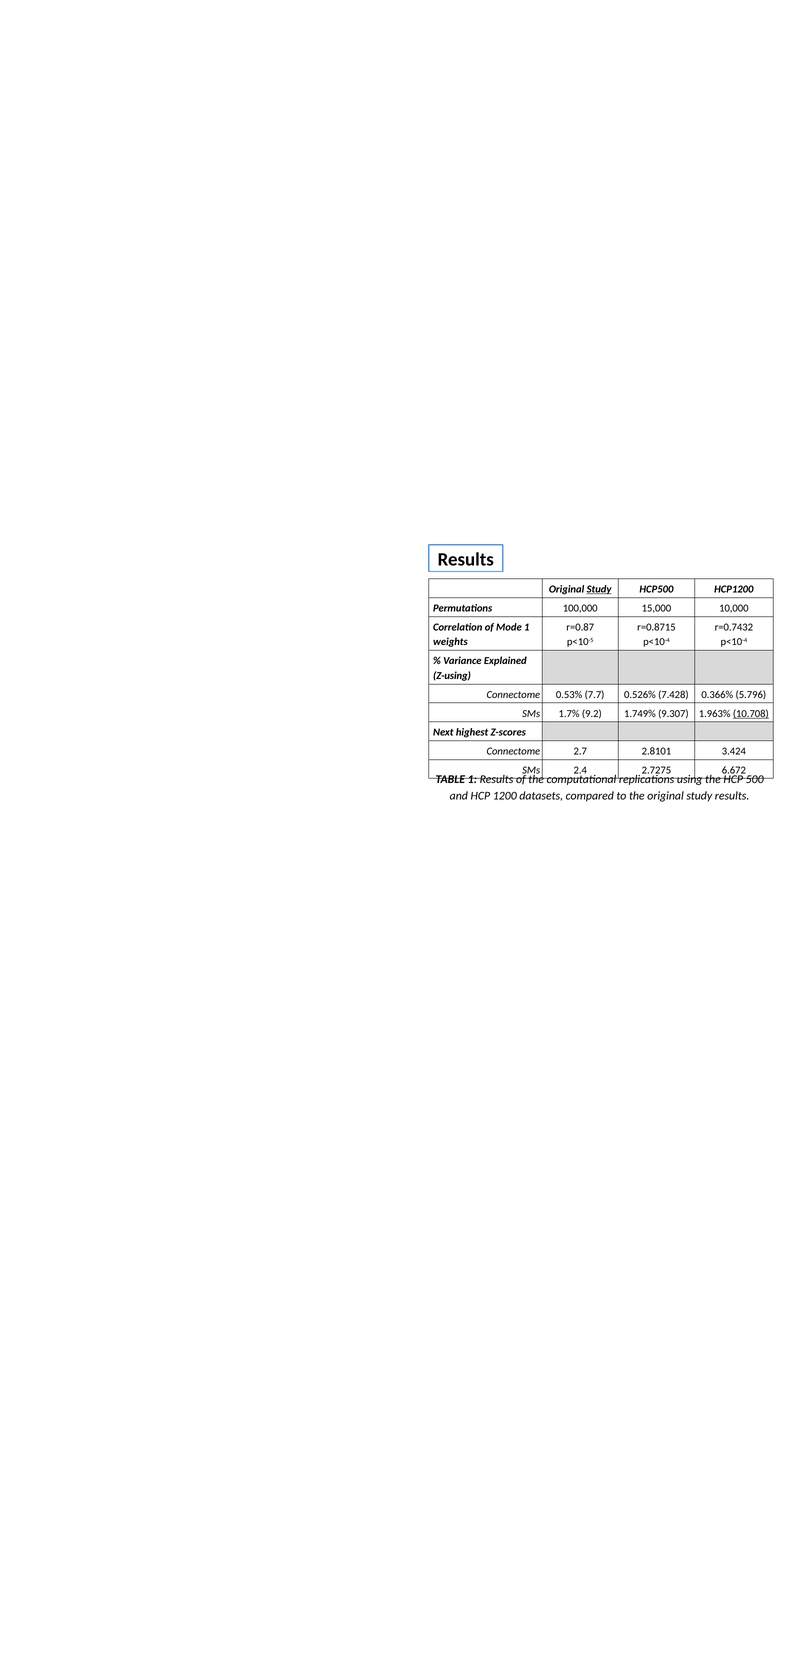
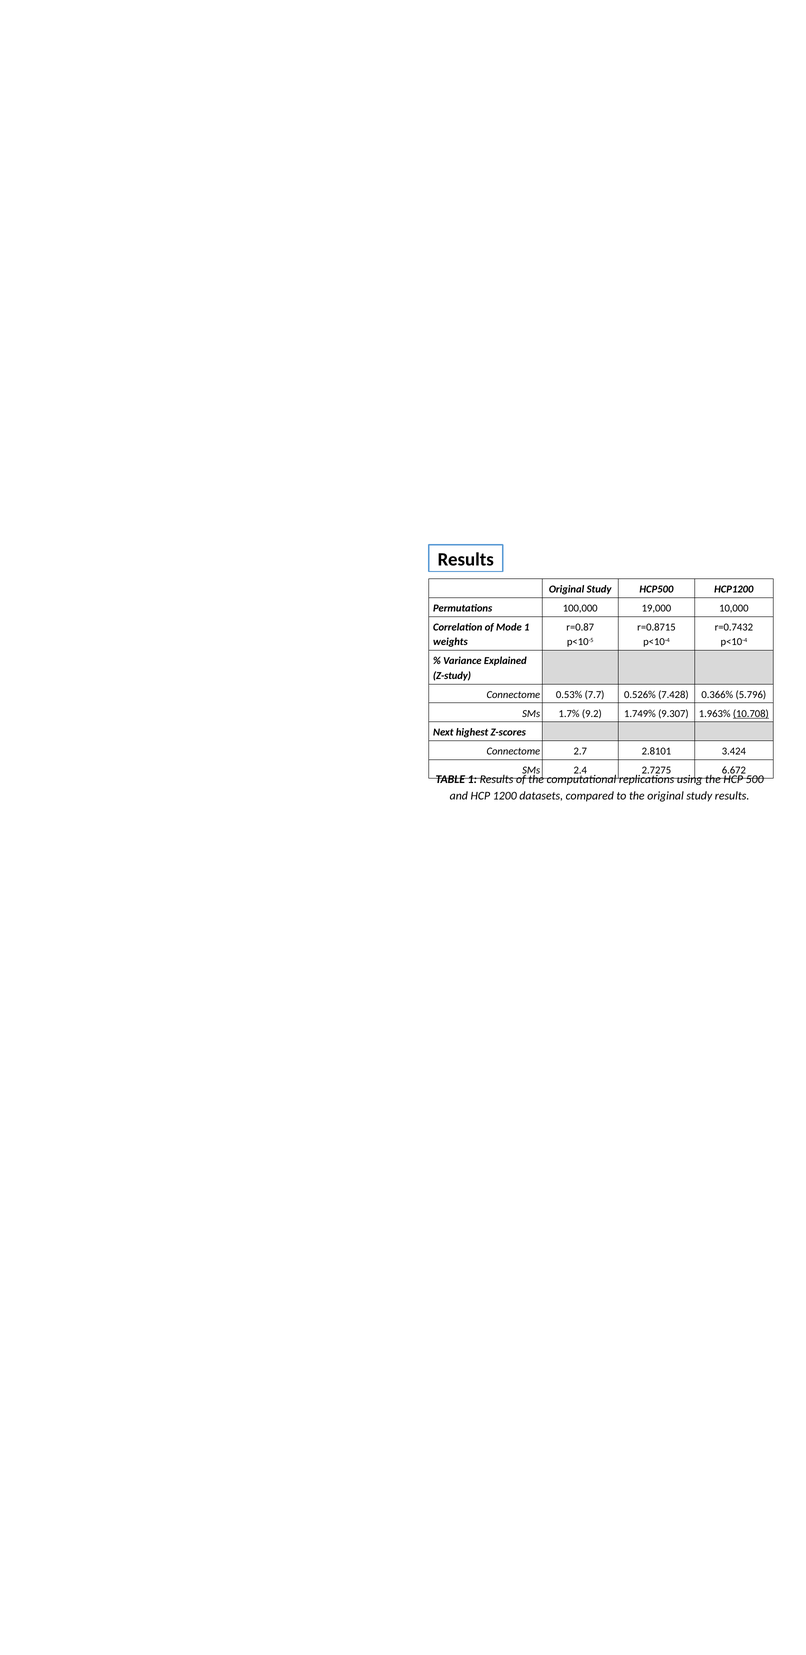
Study at (599, 589) underline: present -> none
15,000: 15,000 -> 19,000
Z-using: Z-using -> Z-study
